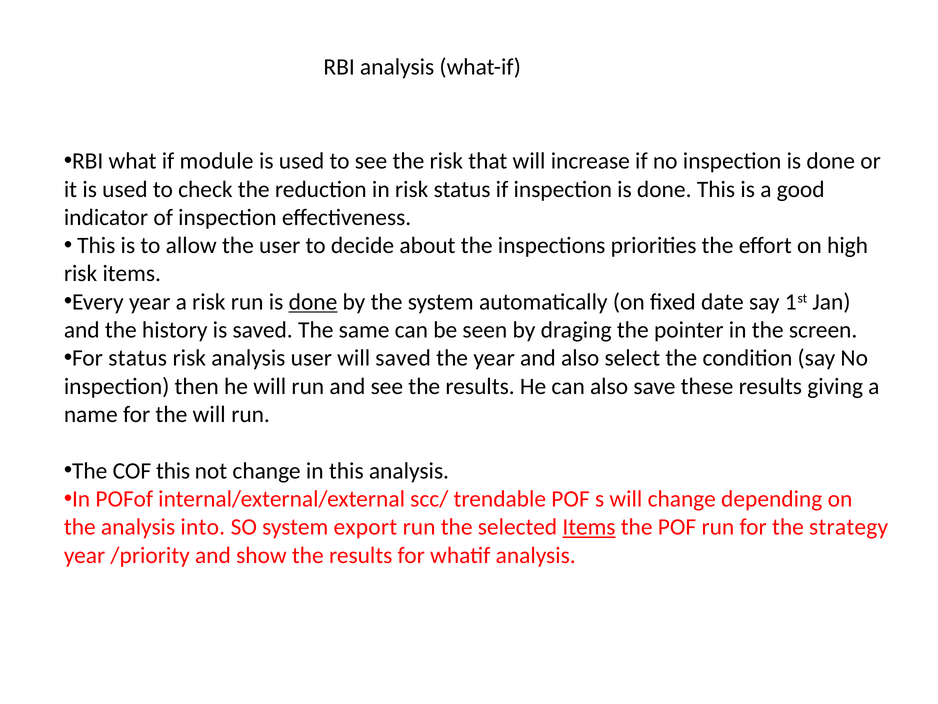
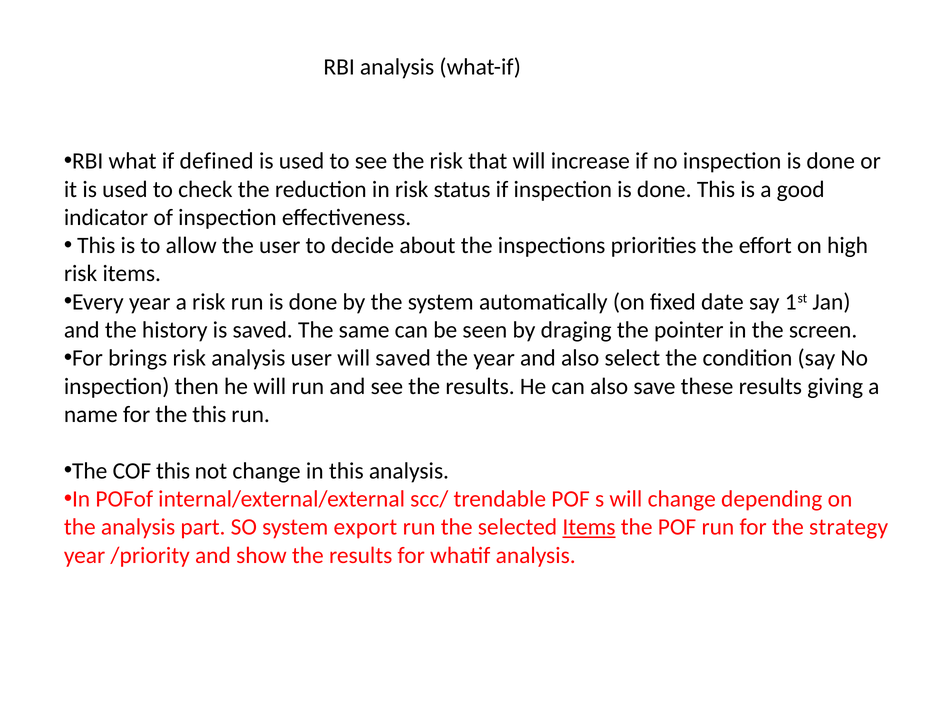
module: module -> defined
done at (313, 302) underline: present -> none
For status: status -> brings
the will: will -> this
into: into -> part
